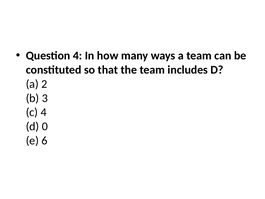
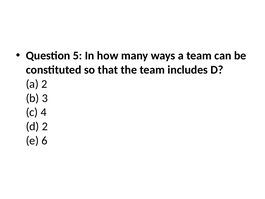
Question 4: 4 -> 5
d 0: 0 -> 2
